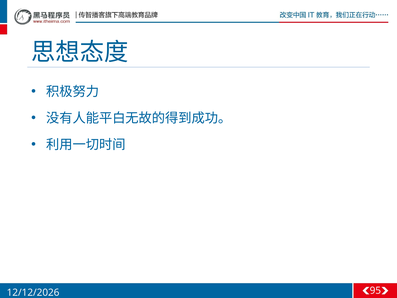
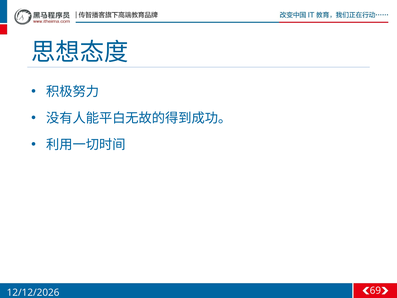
95: 95 -> 69
